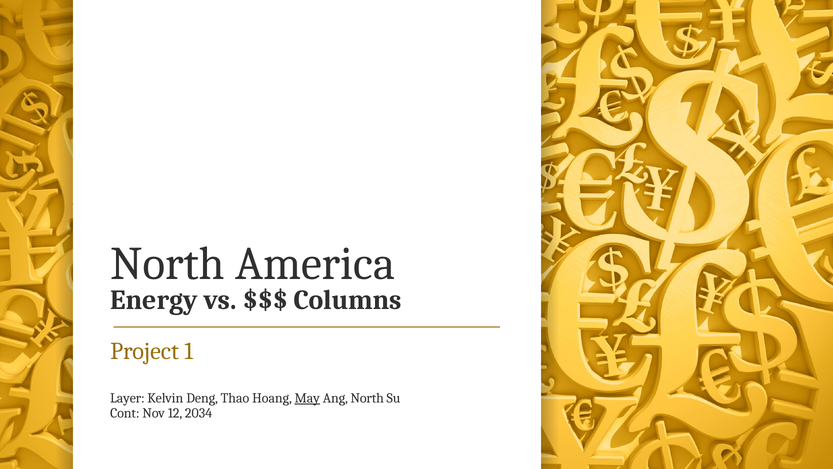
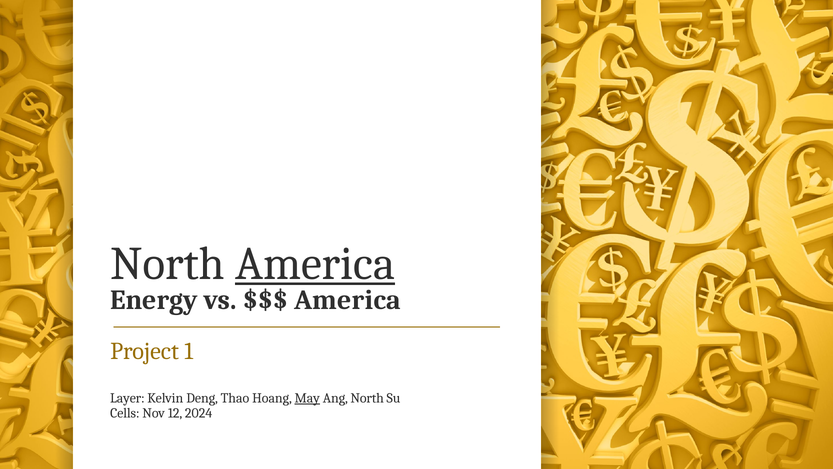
America at (315, 263) underline: none -> present
Columns at (348, 300): Columns -> America
Cont: Cont -> Cells
2034: 2034 -> 2024
